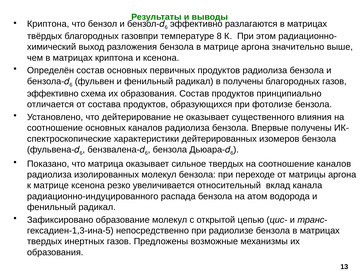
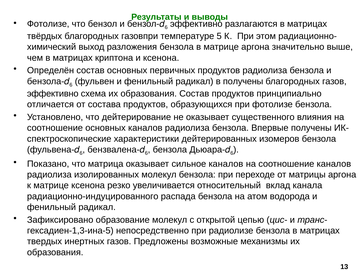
Криптона at (48, 24): Криптона -> Фотолизе
8: 8 -> 5
сильное твердых: твердых -> каналов
